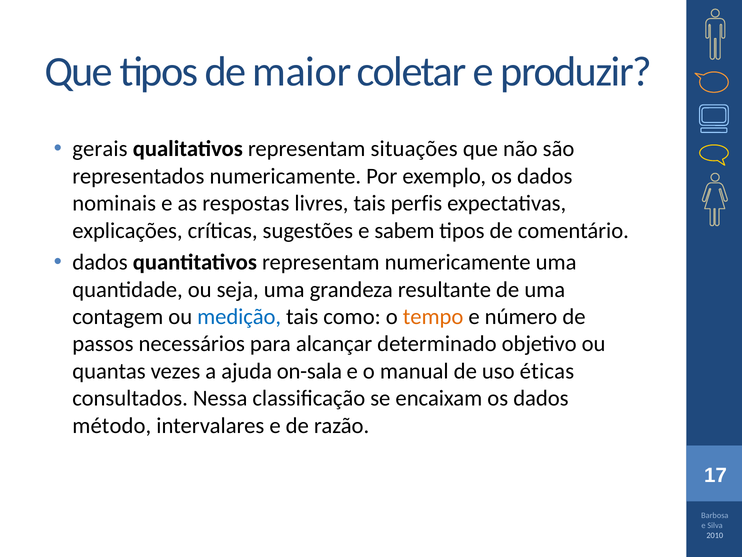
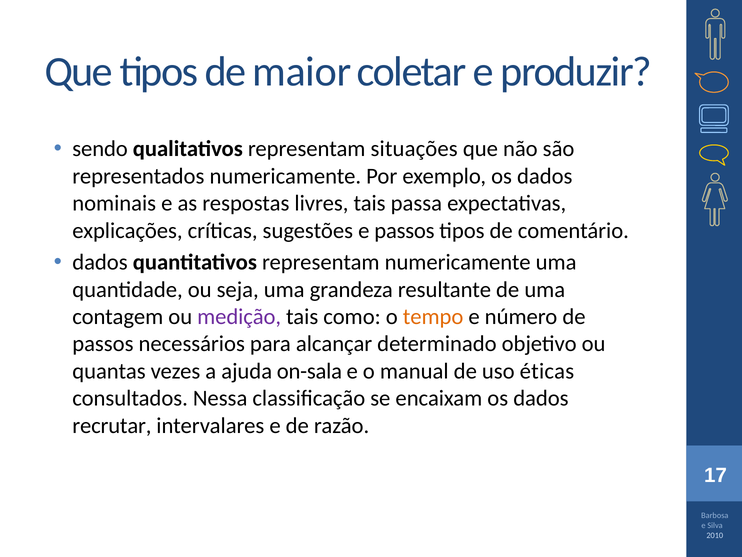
gerais: gerais -> sendo
perfis: perfis -> passa
e sabem: sabem -> passos
medição colour: blue -> purple
método: método -> recrutar
